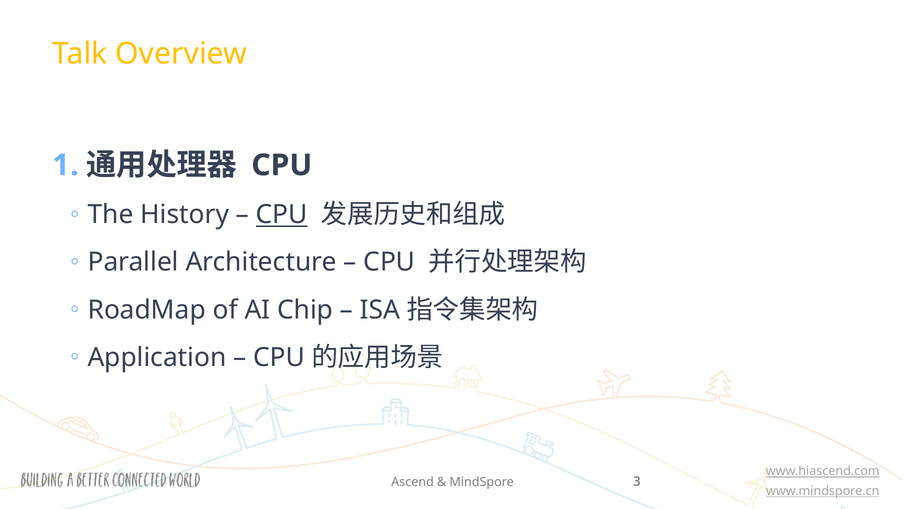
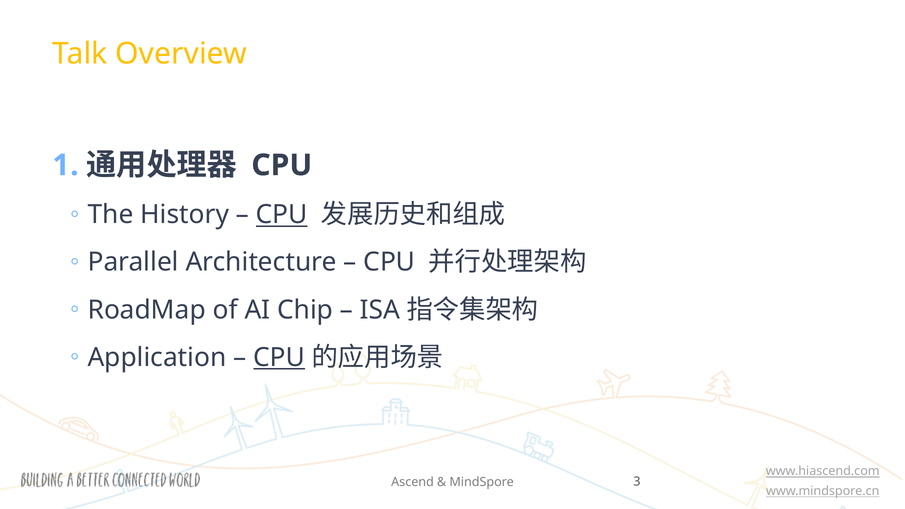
CPU at (279, 357) underline: none -> present
